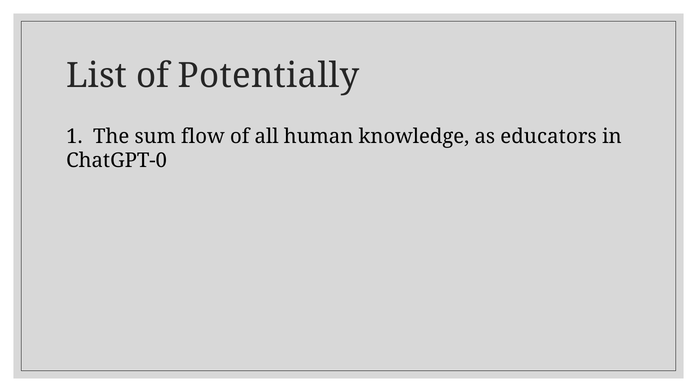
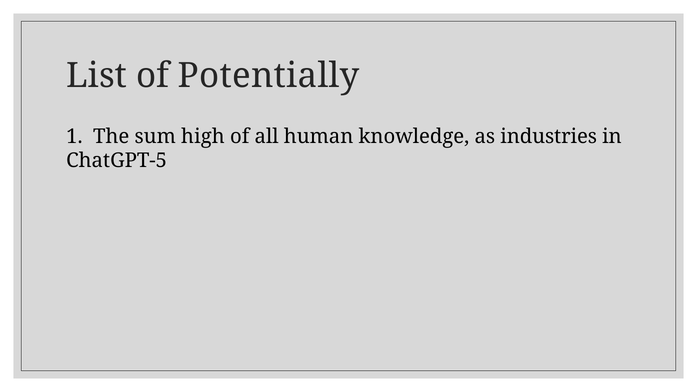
flow: flow -> high
educators: educators -> industries
ChatGPT-0: ChatGPT-0 -> ChatGPT-5
